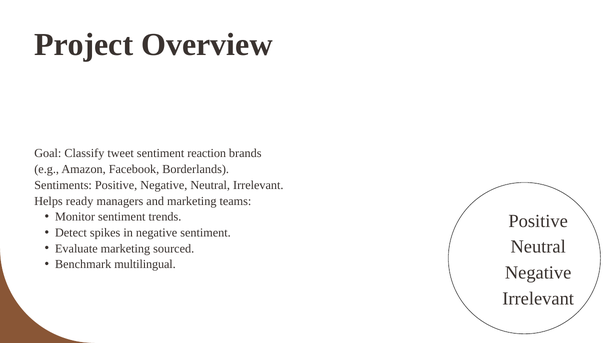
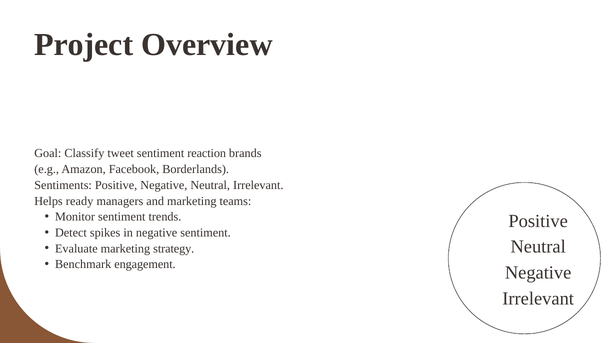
sourced: sourced -> strategy
multilingual: multilingual -> engagement
